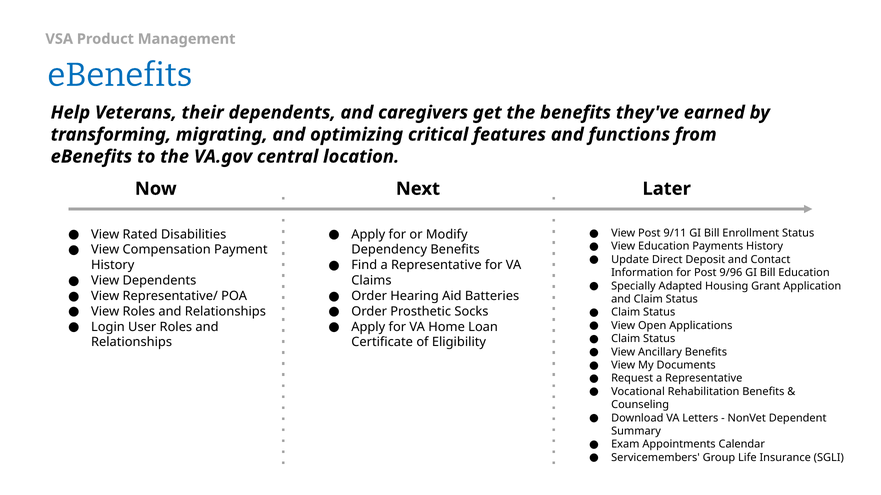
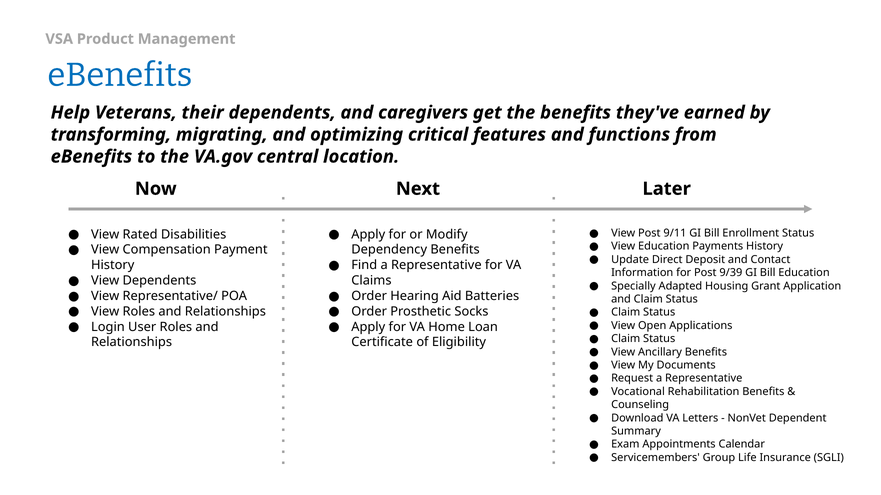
9/96: 9/96 -> 9/39
